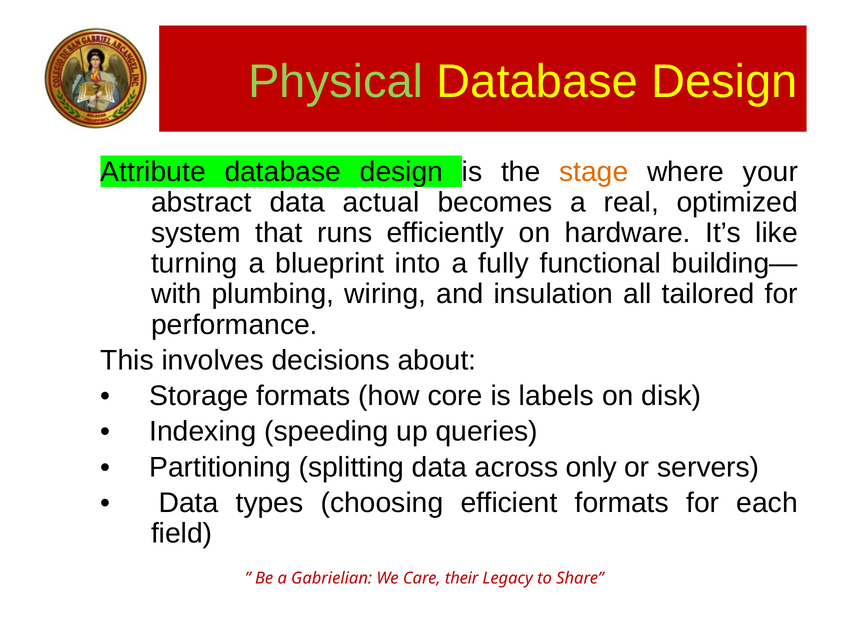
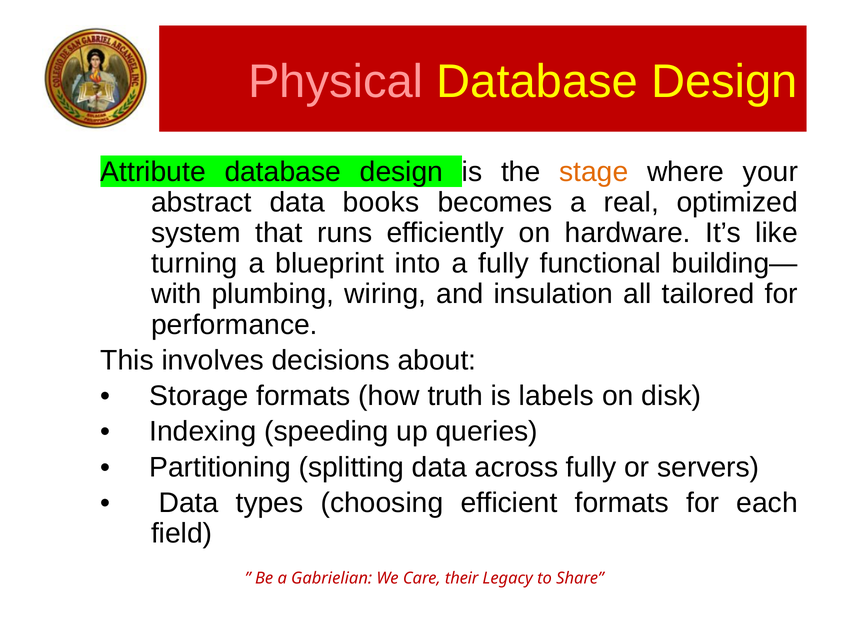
Physical colour: light green -> pink
actual: actual -> books
core: core -> truth
across only: only -> fully
